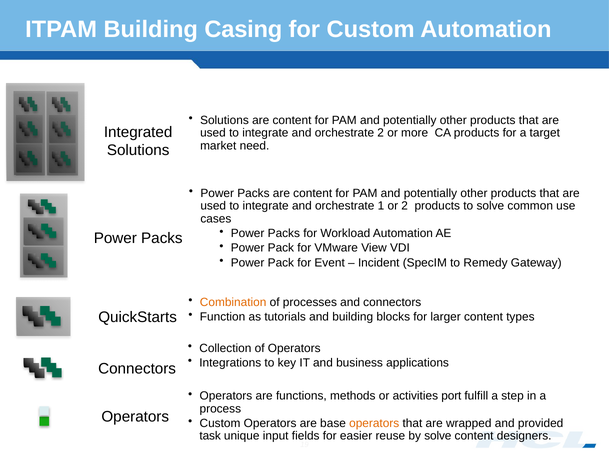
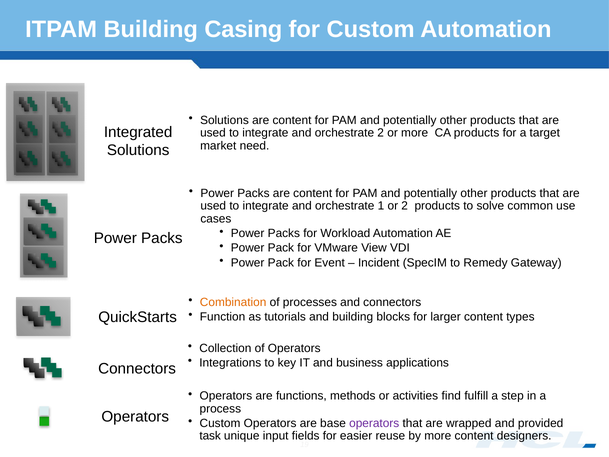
port: port -> find
operators at (374, 423) colour: orange -> purple
by solve: solve -> more
